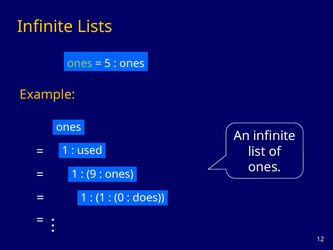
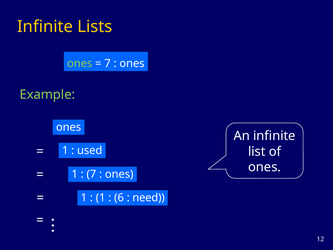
5 at (108, 63): 5 -> 7
Example colour: yellow -> light green
9 at (91, 174): 9 -> 7
0: 0 -> 6
does: does -> need
